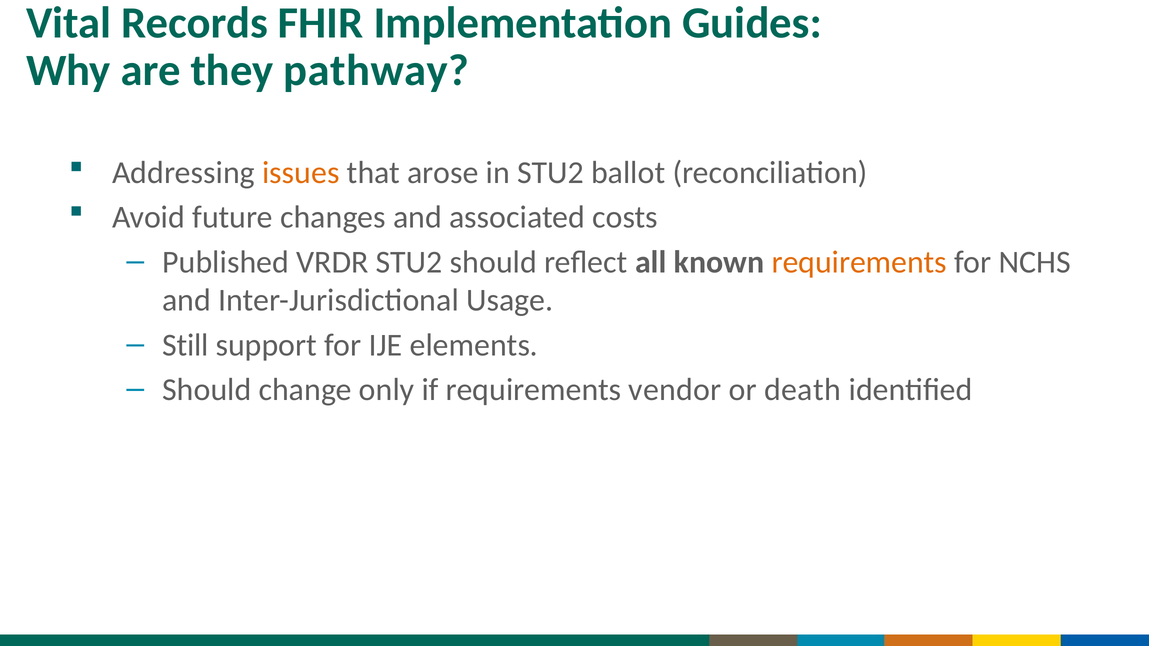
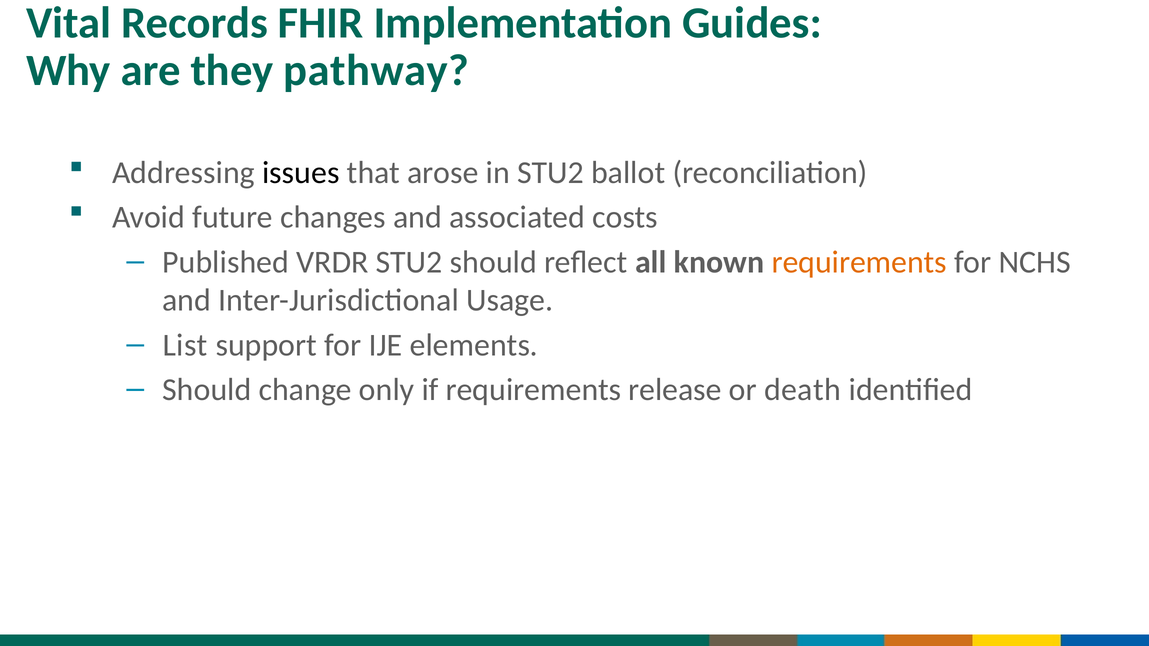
issues colour: orange -> black
Still: Still -> List
vendor: vendor -> release
